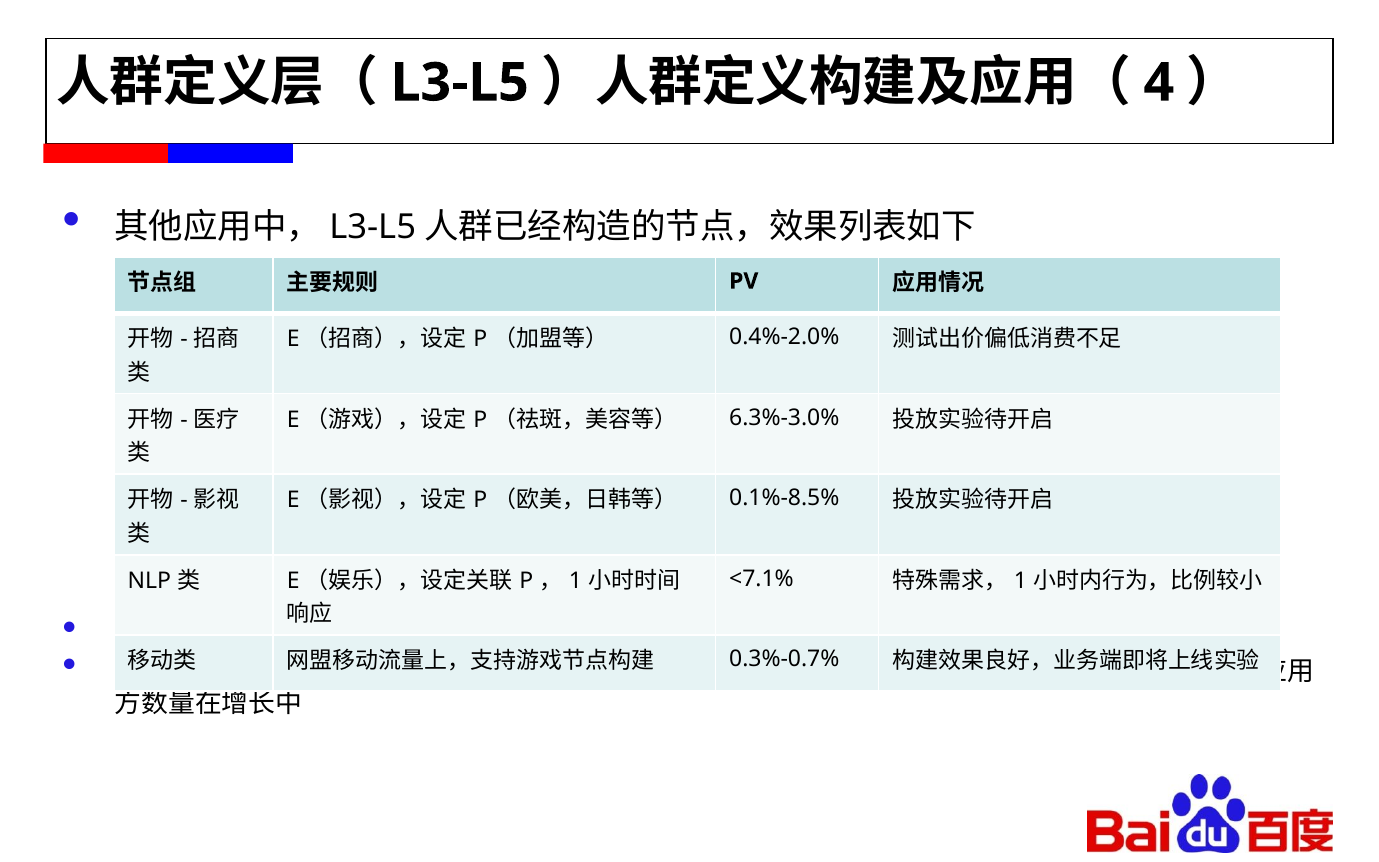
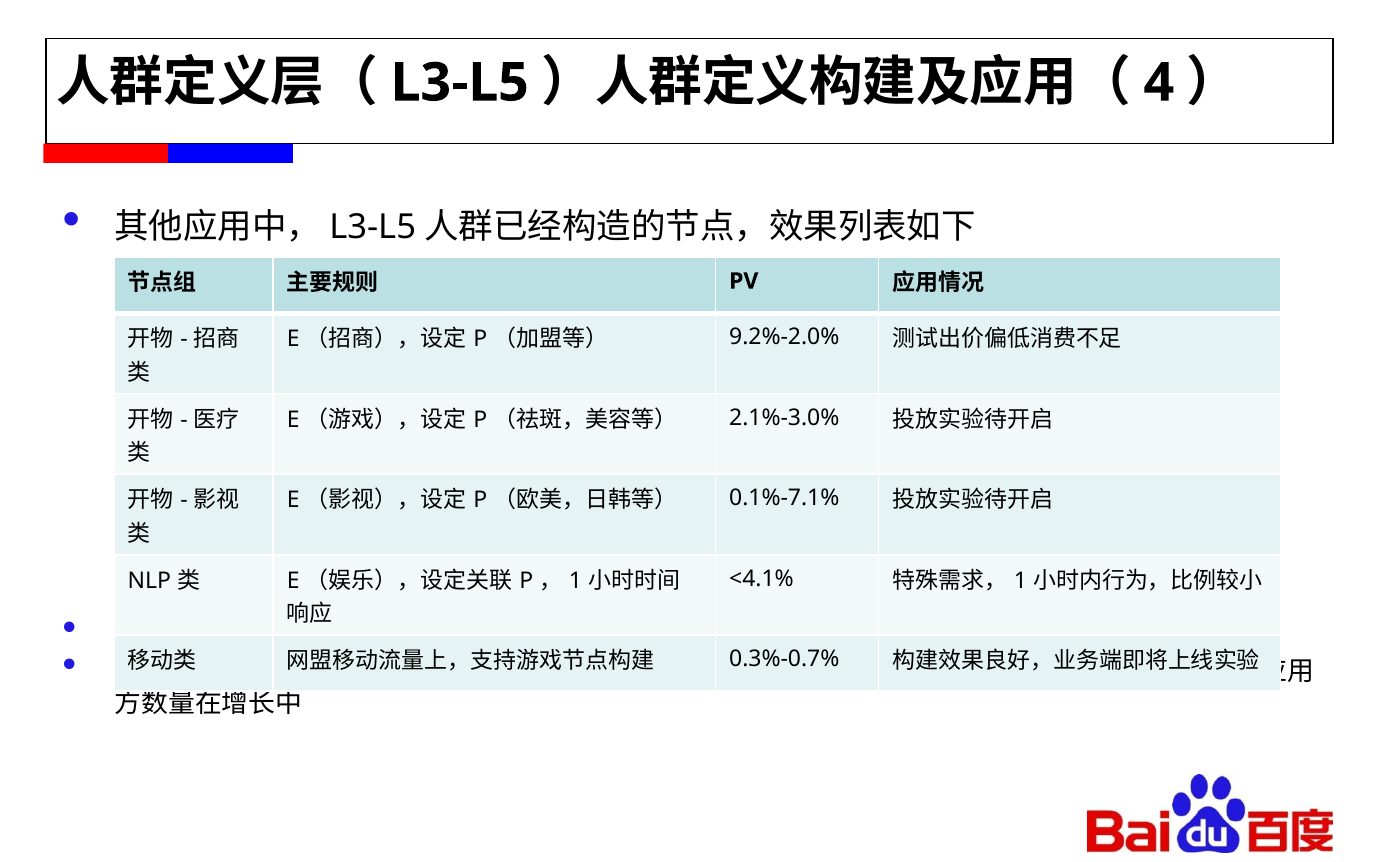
0.4%-2.0%: 0.4%-2.0% -> 9.2%-2.0%
6.3%-3.0%: 6.3%-3.0% -> 2.1%-3.0%
0.1%-8.5%: 0.1%-8.5% -> 0.1%-7.1%
<7.1%: <7.1% -> <4.1%
